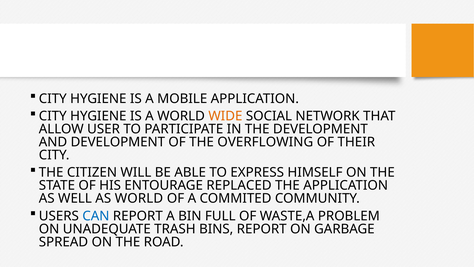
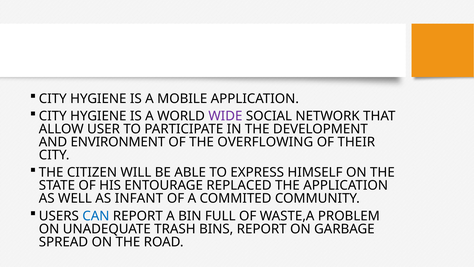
WIDE colour: orange -> purple
AND DEVELOPMENT: DEVELOPMENT -> ENVIRONMENT
AS WORLD: WORLD -> INFANT
